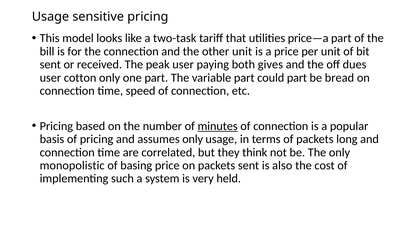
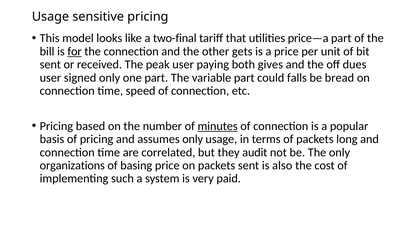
two-task: two-task -> two-final
for underline: none -> present
other unit: unit -> gets
cotton: cotton -> signed
could part: part -> falls
think: think -> audit
monopolistic: monopolistic -> organizations
held: held -> paid
